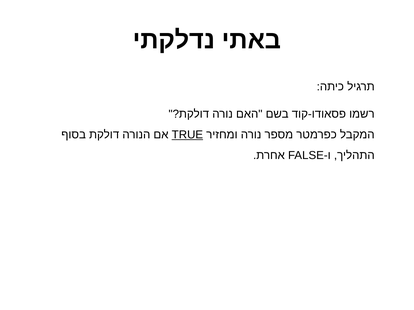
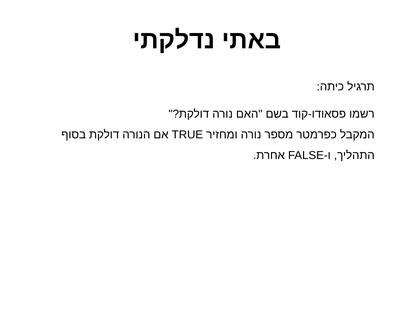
TRUE underline: present -> none
